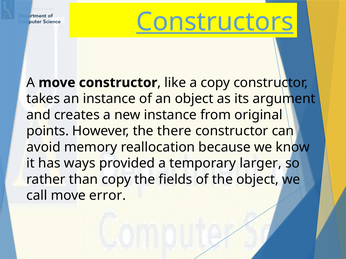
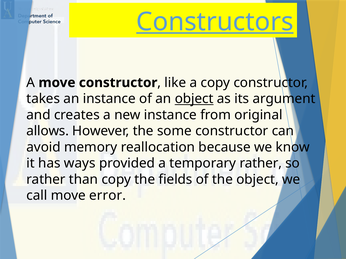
object at (194, 99) underline: none -> present
points: points -> allows
there: there -> some
temporary larger: larger -> rather
